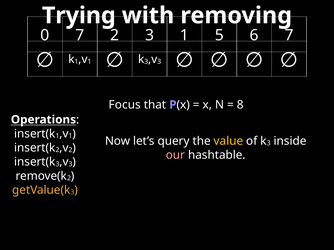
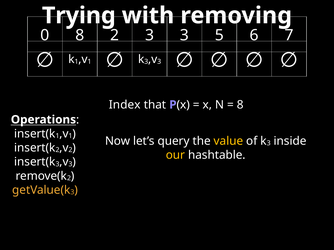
0 7: 7 -> 8
3 1: 1 -> 3
Focus: Focus -> Index
our colour: pink -> yellow
